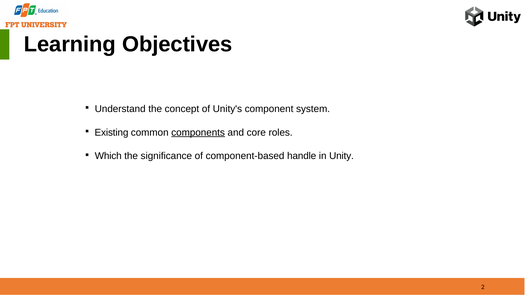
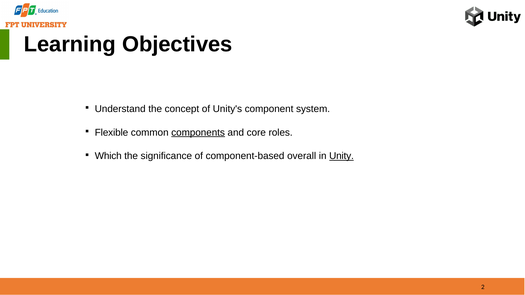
Existing: Existing -> Flexible
handle: handle -> overall
Unity underline: none -> present
